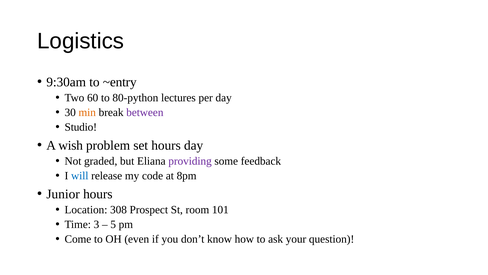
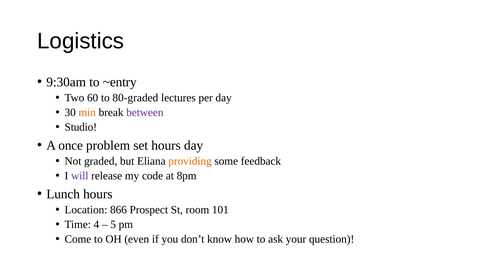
80-python: 80-python -> 80-graded
wish: wish -> once
providing colour: purple -> orange
will colour: blue -> purple
Junior: Junior -> Lunch
308: 308 -> 866
3: 3 -> 4
